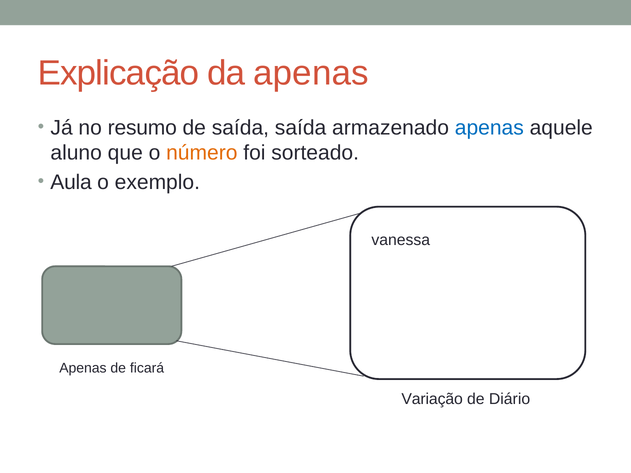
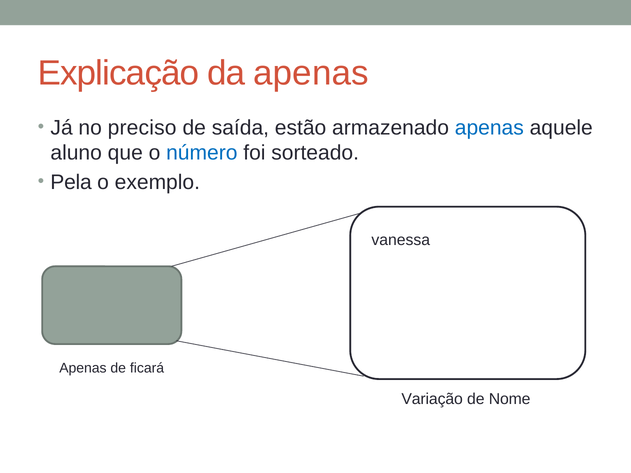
resumo: resumo -> preciso
saída saída: saída -> estão
número colour: orange -> blue
Aula: Aula -> Pela
Diário: Diário -> Nome
